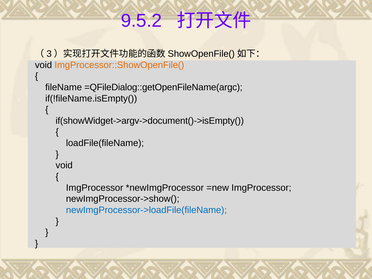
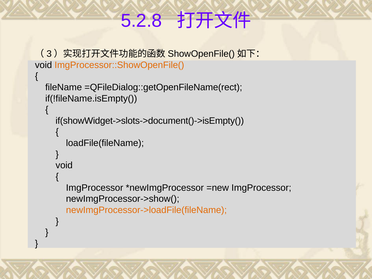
9.5.2: 9.5.2 -> 5.2.8
=QFileDialog::getOpenFileName(argc: =QFileDialog::getOpenFileName(argc -> =QFileDialog::getOpenFileName(rect
if(showWidget->argv->document()->isEmpty(: if(showWidget->argv->document()->isEmpty( -> if(showWidget->slots->document()->isEmpty(
newImgProcessor->loadFile(fileName colour: blue -> orange
